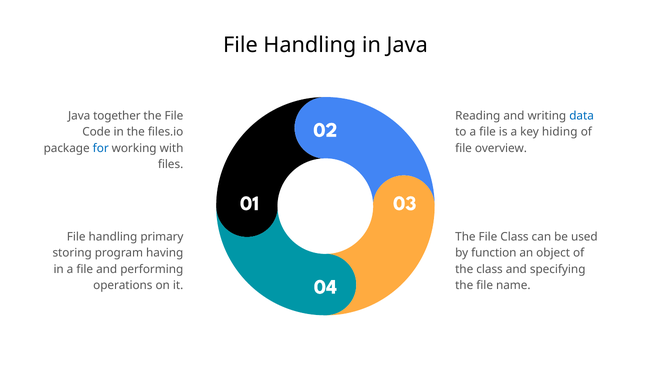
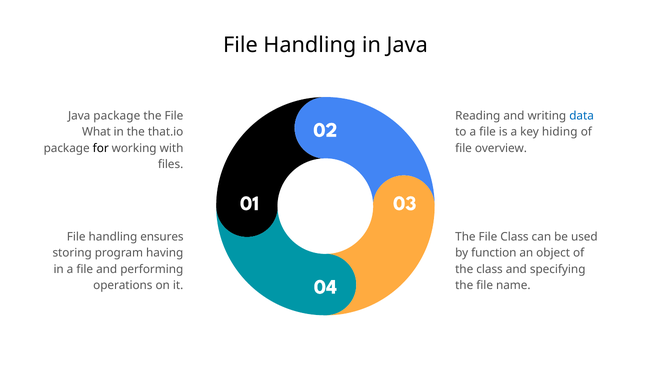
Java together: together -> package
Code: Code -> What
files.io: files.io -> that.io
for colour: blue -> black
primary: primary -> ensures
